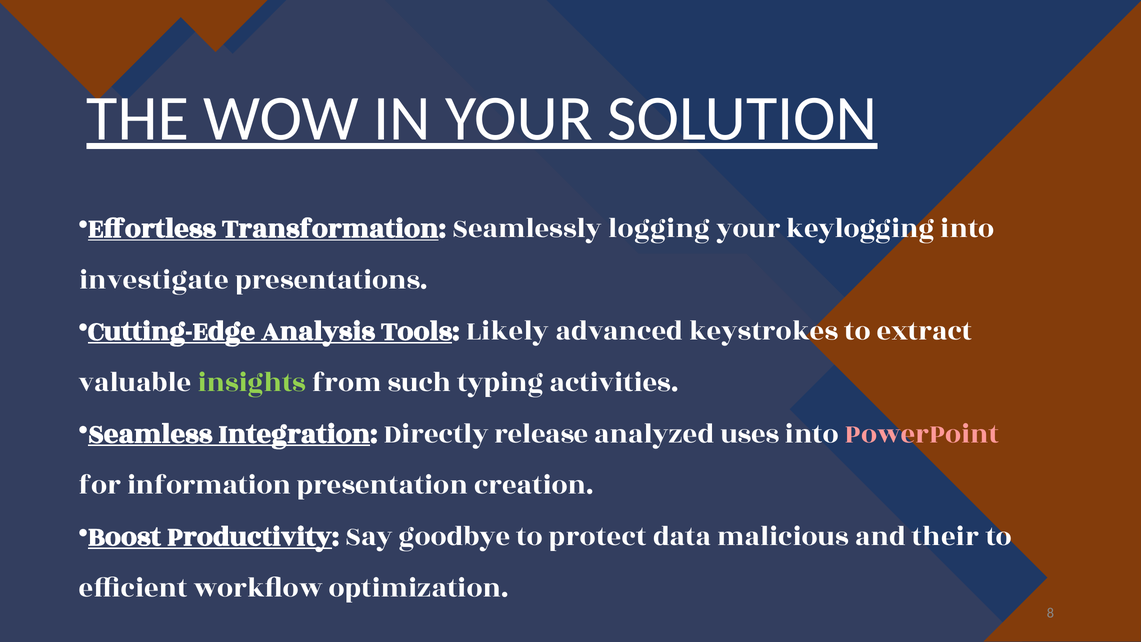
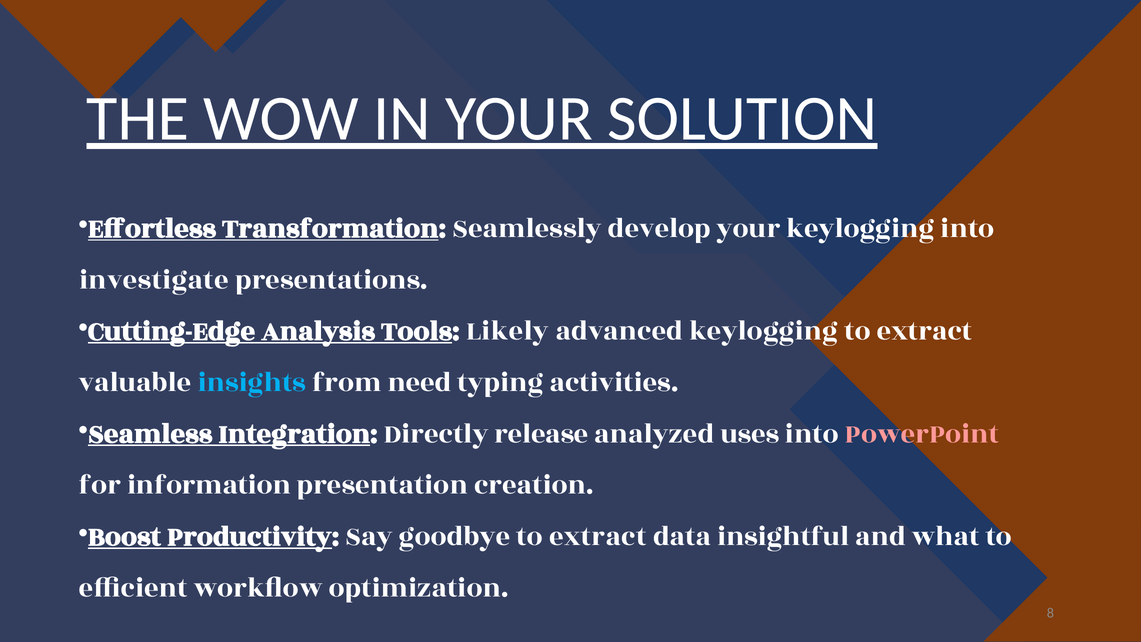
logging: logging -> develop
advanced keystrokes: keystrokes -> keylogging
insights colour: light green -> light blue
such: such -> need
goodbye to protect: protect -> extract
malicious: malicious -> insightful
their: their -> what
